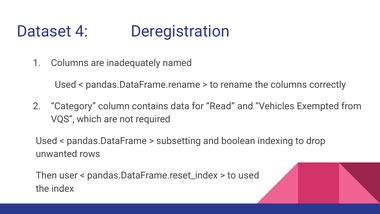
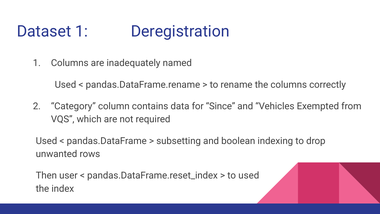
Dataset 4: 4 -> 1
Read: Read -> Since
